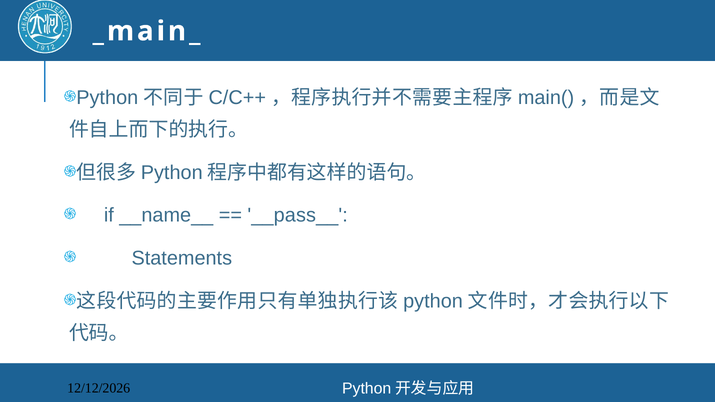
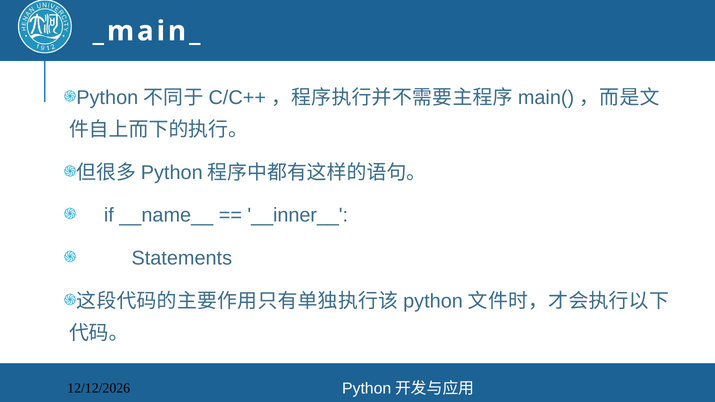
__pass__: __pass__ -> __inner__
